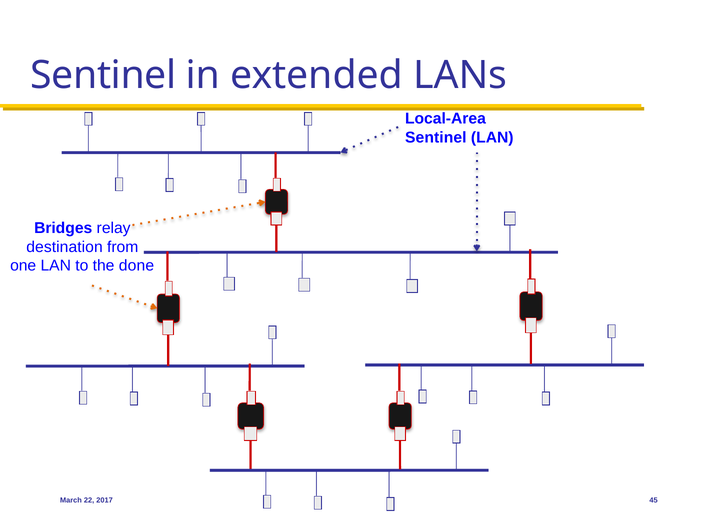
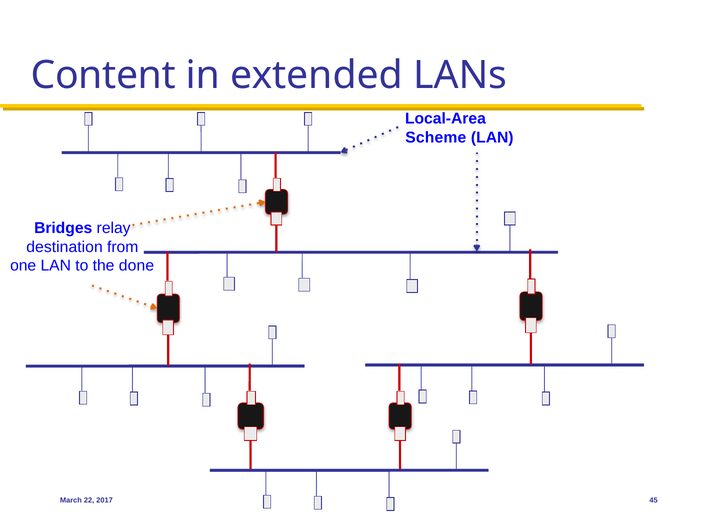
Sentinel at (103, 76): Sentinel -> Content
Sentinel at (436, 138): Sentinel -> Scheme
